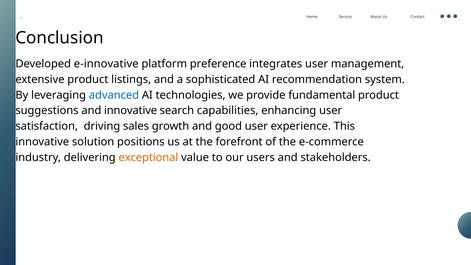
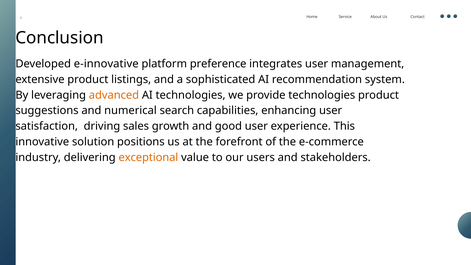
advanced colour: blue -> orange
provide fundamental: fundamental -> technologies
and innovative: innovative -> numerical
